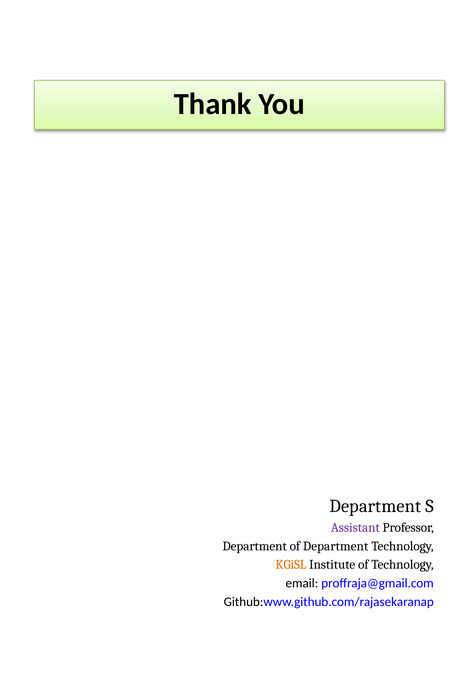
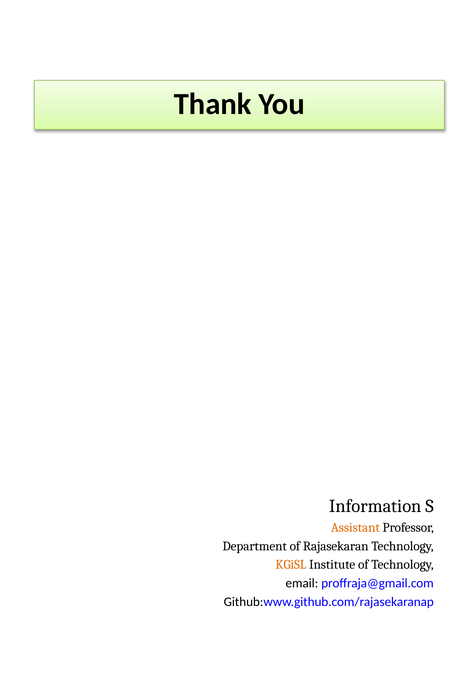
Department at (375, 506): Department -> Information
Assistant colour: purple -> orange
of Department: Department -> Rajasekaran
